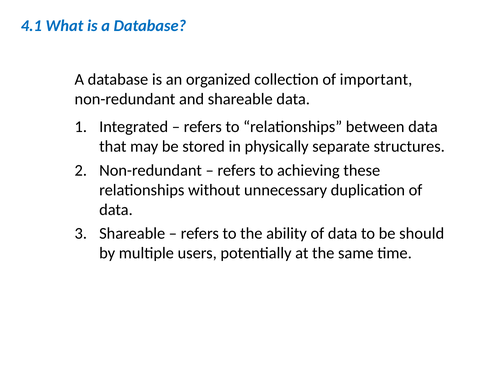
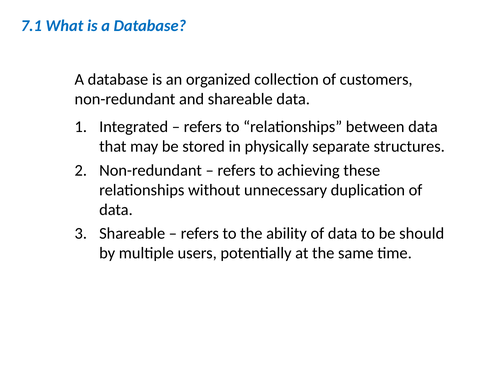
4.1: 4.1 -> 7.1
important: important -> customers
